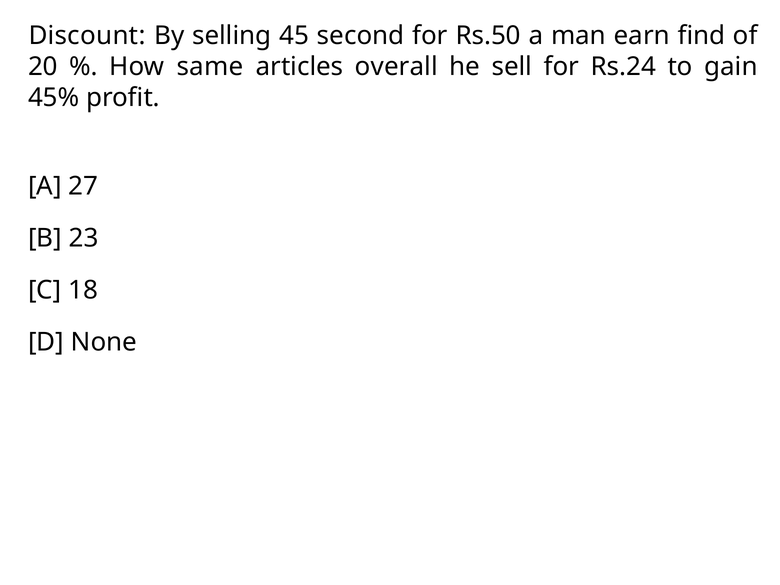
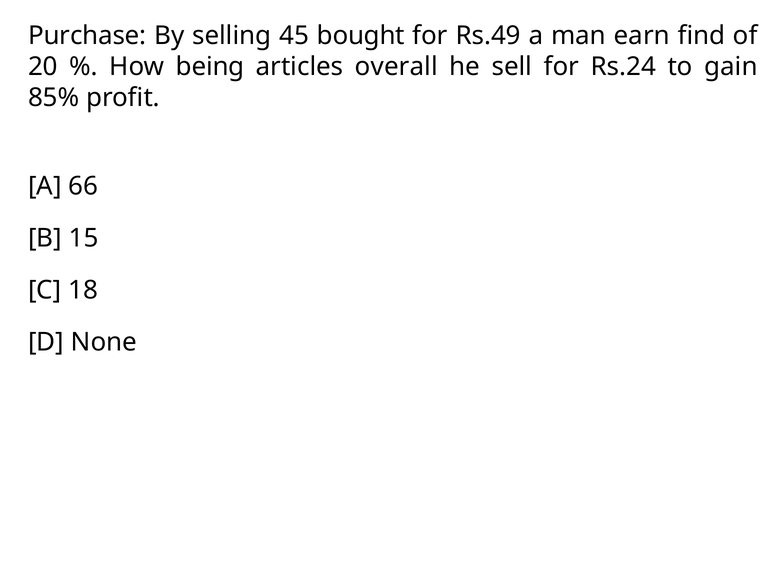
Discount: Discount -> Purchase
second: second -> bought
Rs.50: Rs.50 -> Rs.49
same: same -> being
45%: 45% -> 85%
27: 27 -> 66
23: 23 -> 15
